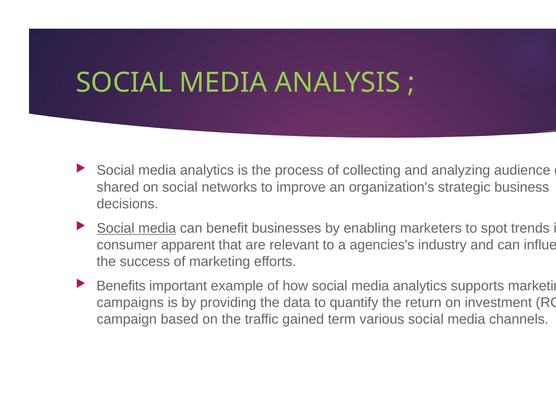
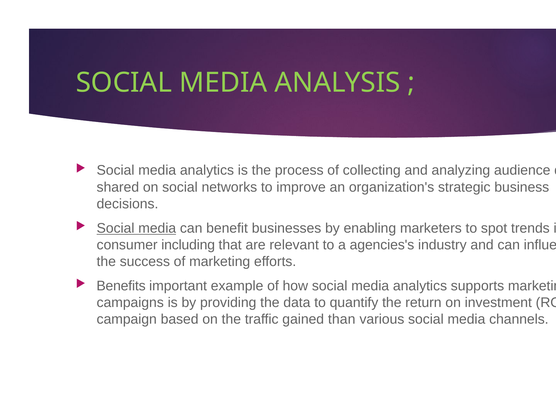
apparent: apparent -> including
term: term -> than
